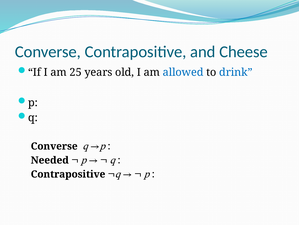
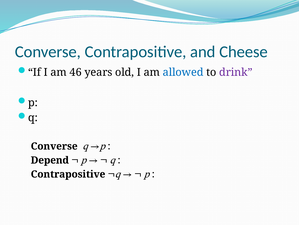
25: 25 -> 46
drink colour: blue -> purple
Needed: Needed -> Depend
